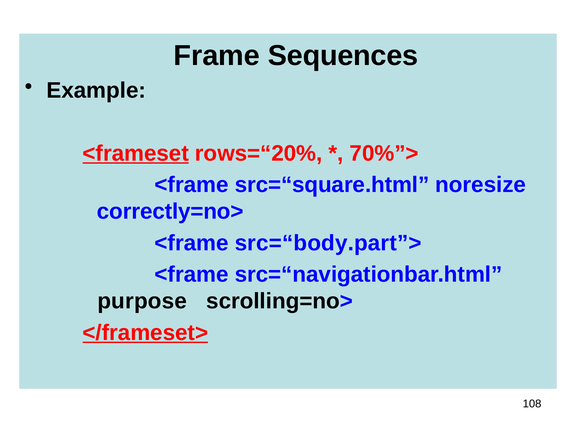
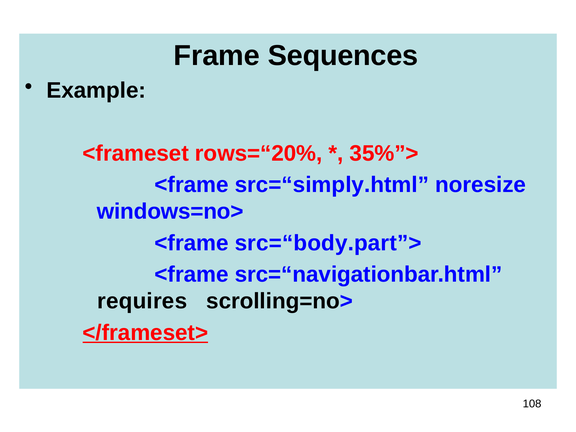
<frameset underline: present -> none
70%”>: 70%”> -> 35%”>
src=“square.html: src=“square.html -> src=“simply.html
correctly=no>: correctly=no> -> windows=no>
purpose: purpose -> requires
